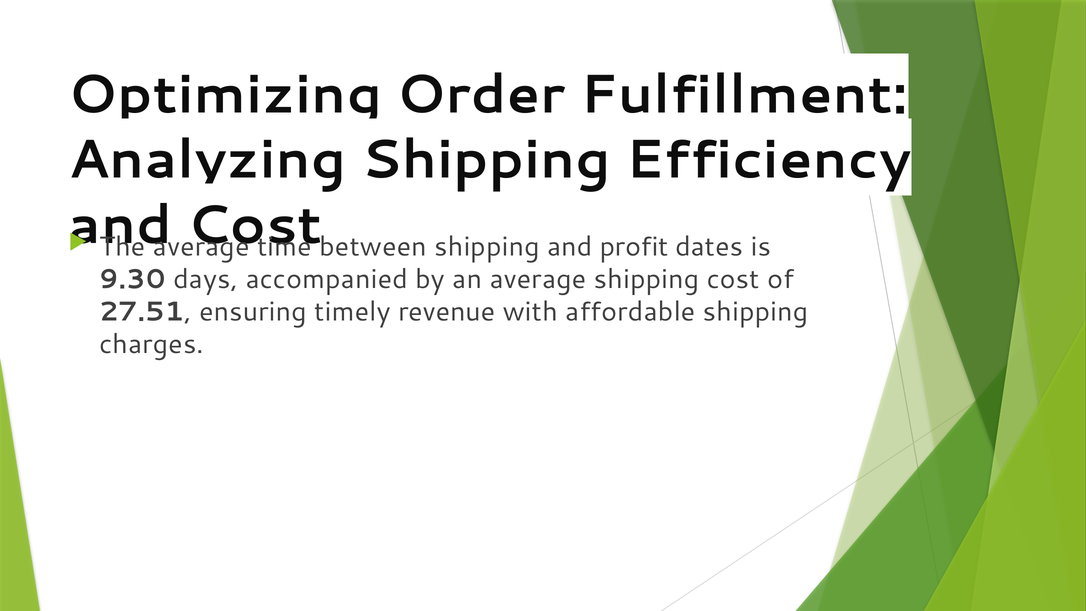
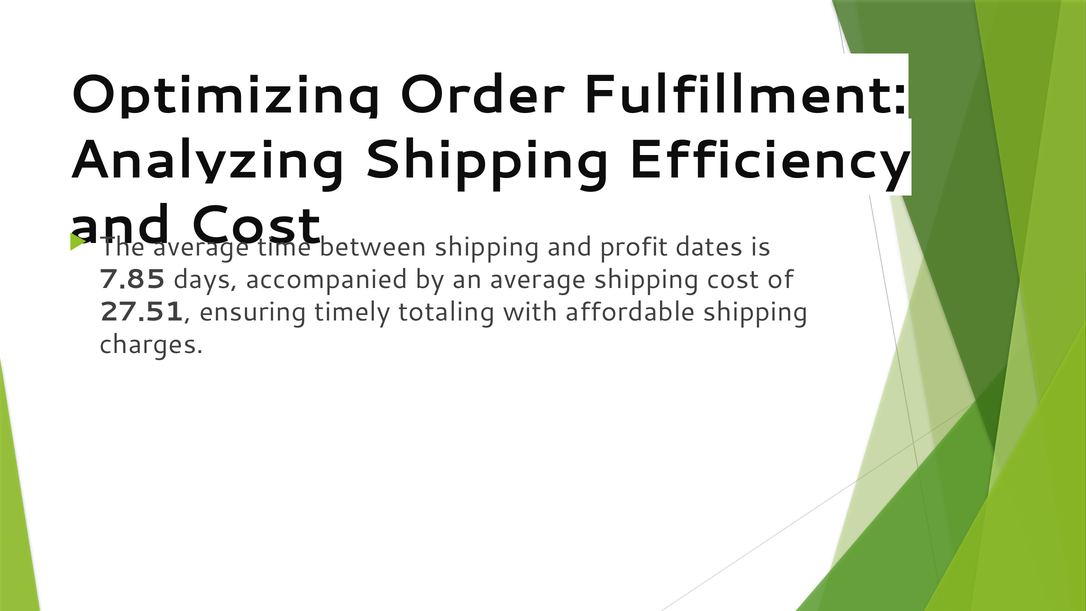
9.30: 9.30 -> 7.85
revenue: revenue -> totaling
